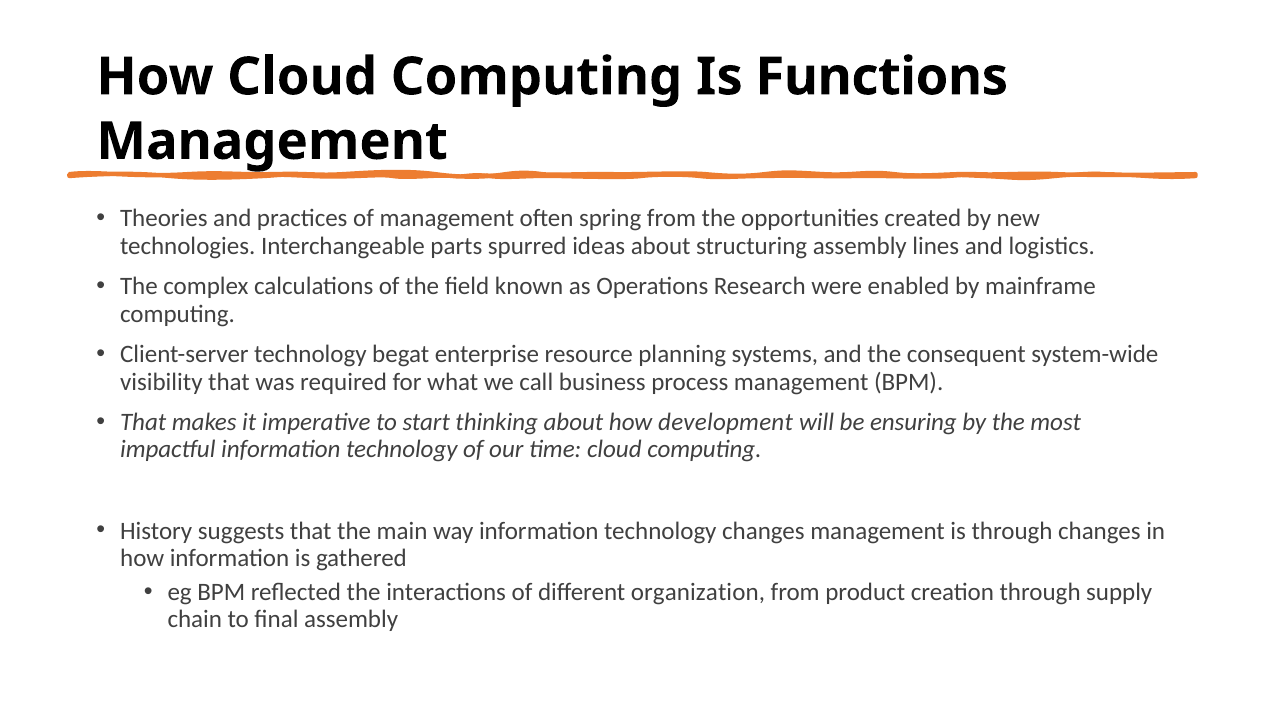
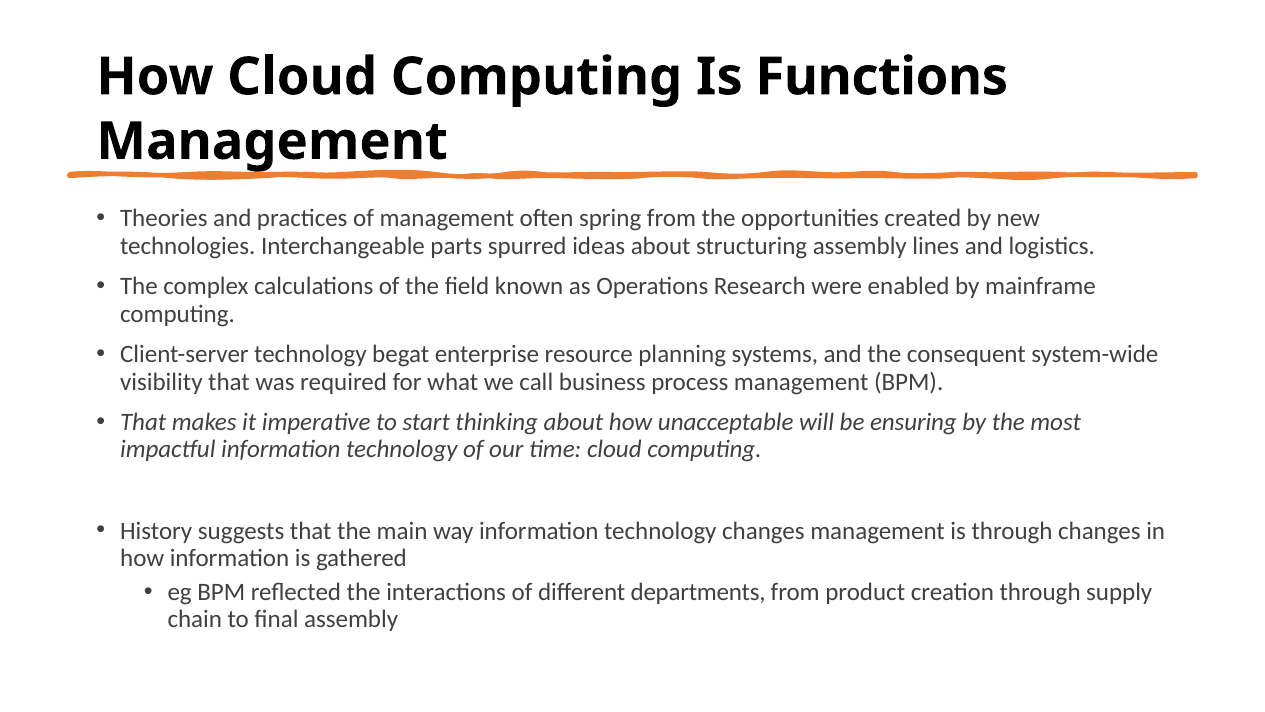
development: development -> unacceptable
organization: organization -> departments
